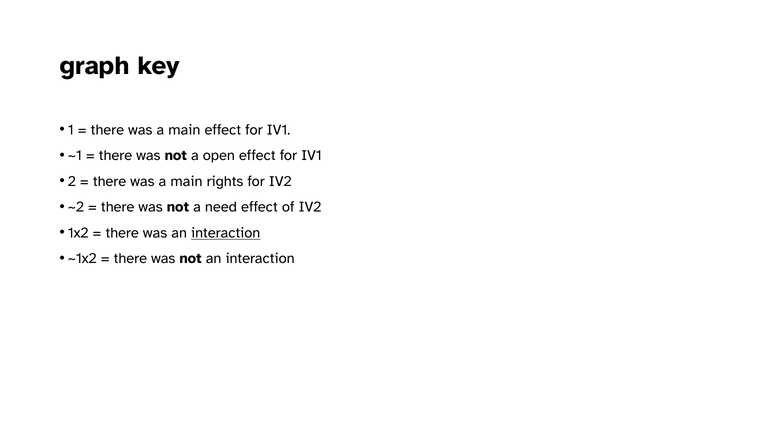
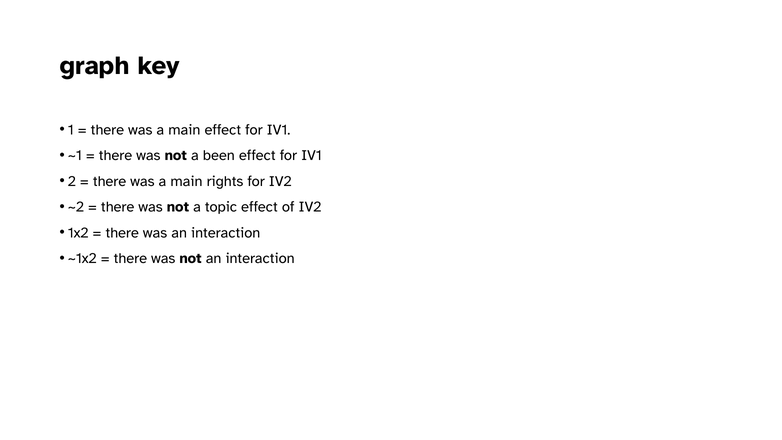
open: open -> been
need: need -> topic
interaction at (226, 233) underline: present -> none
